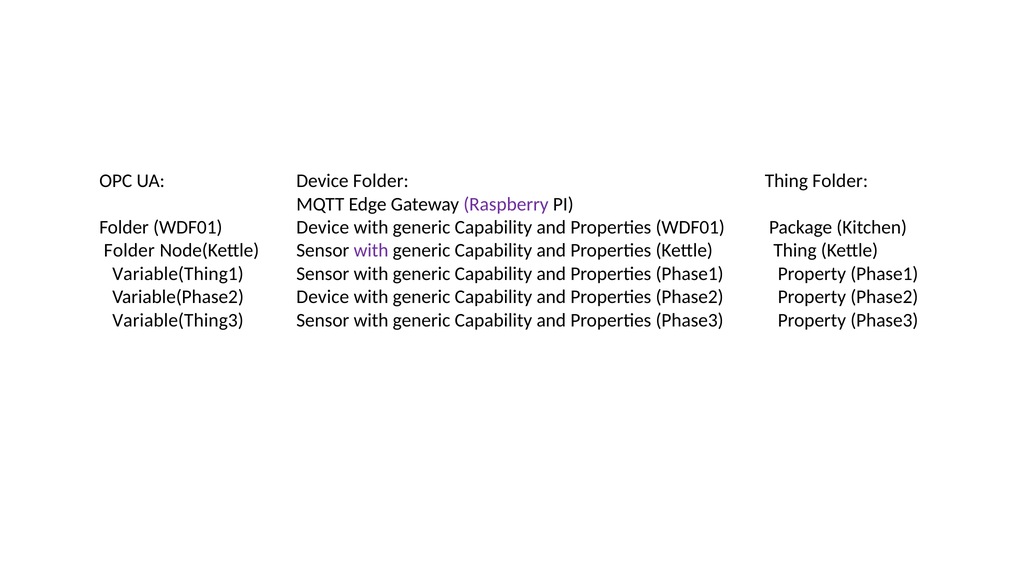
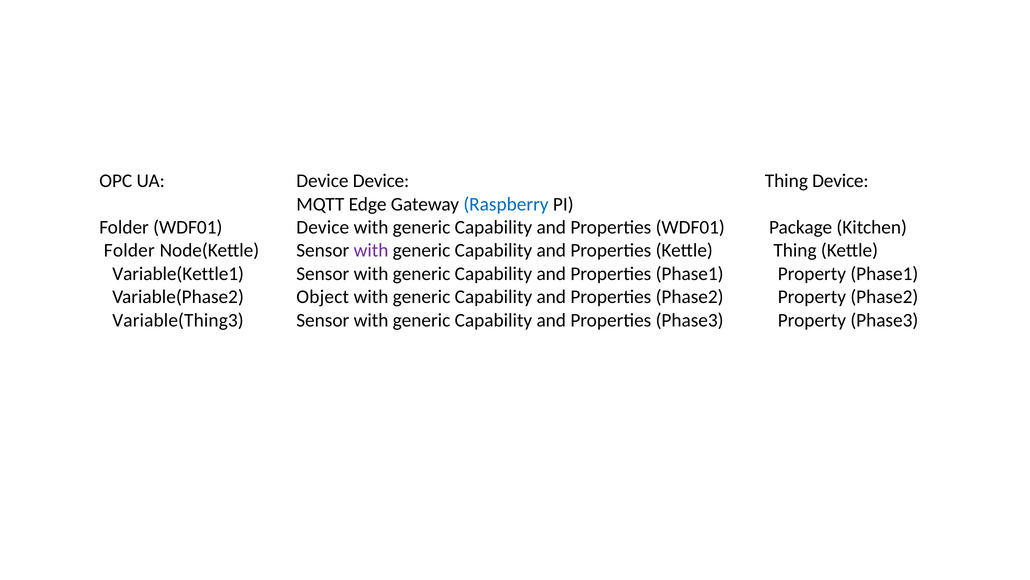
Device Folder: Folder -> Device
Thing Folder: Folder -> Device
Raspberry colour: purple -> blue
Variable(Thing1: Variable(Thing1 -> Variable(Kettle1
Device at (323, 297): Device -> Object
